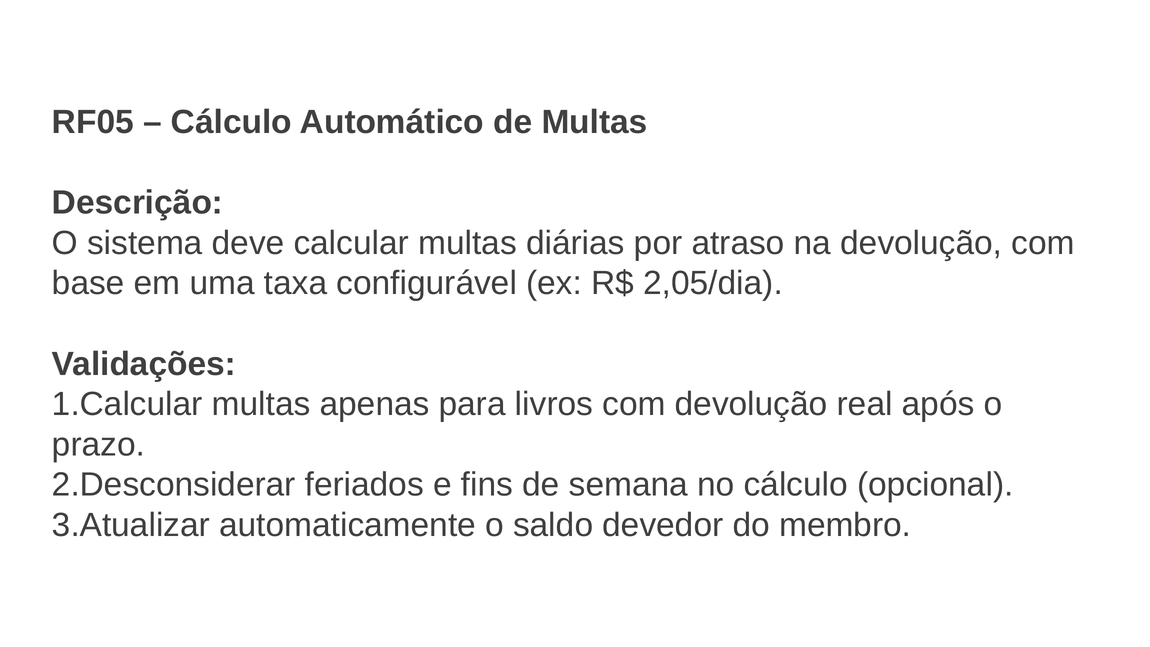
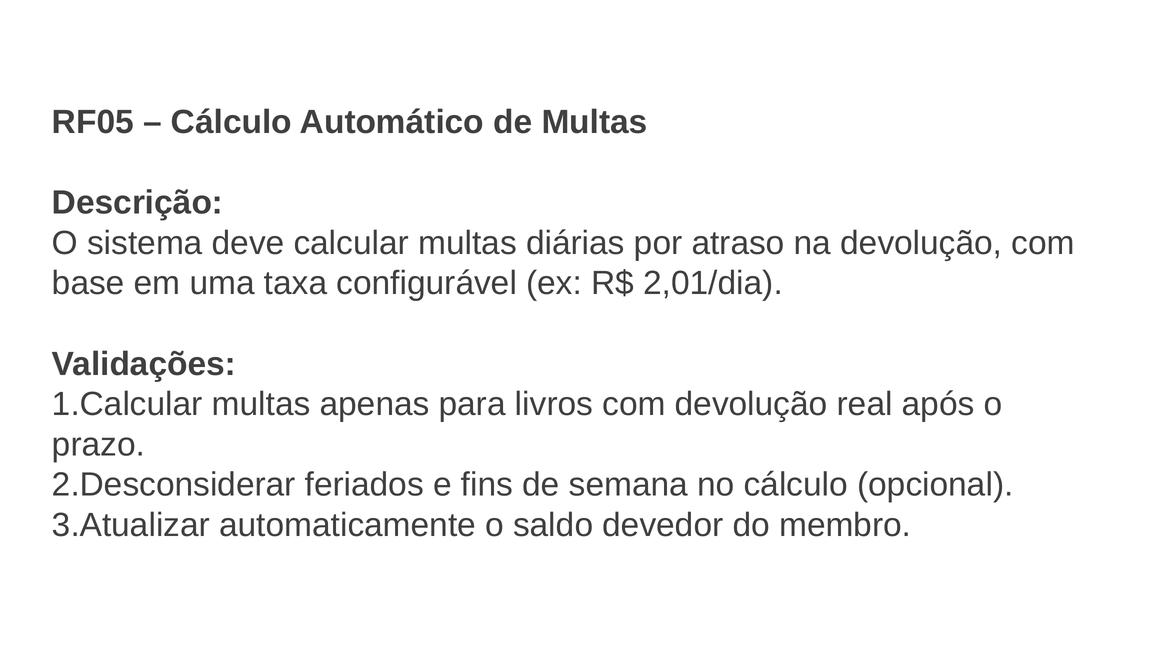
2,05/dia: 2,05/dia -> 2,01/dia
